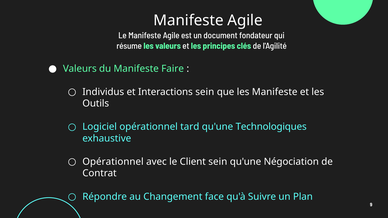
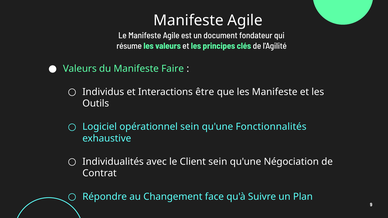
Interactions sein: sein -> être
opérationnel tard: tard -> sein
Technologiques: Technologiques -> Fonctionnalités
Opérationnel at (113, 162): Opérationnel -> Individualités
